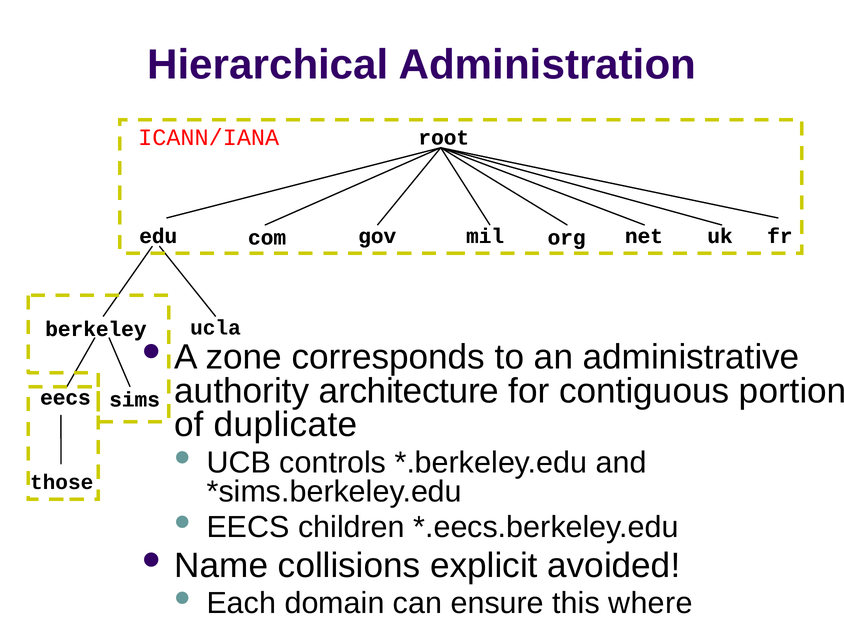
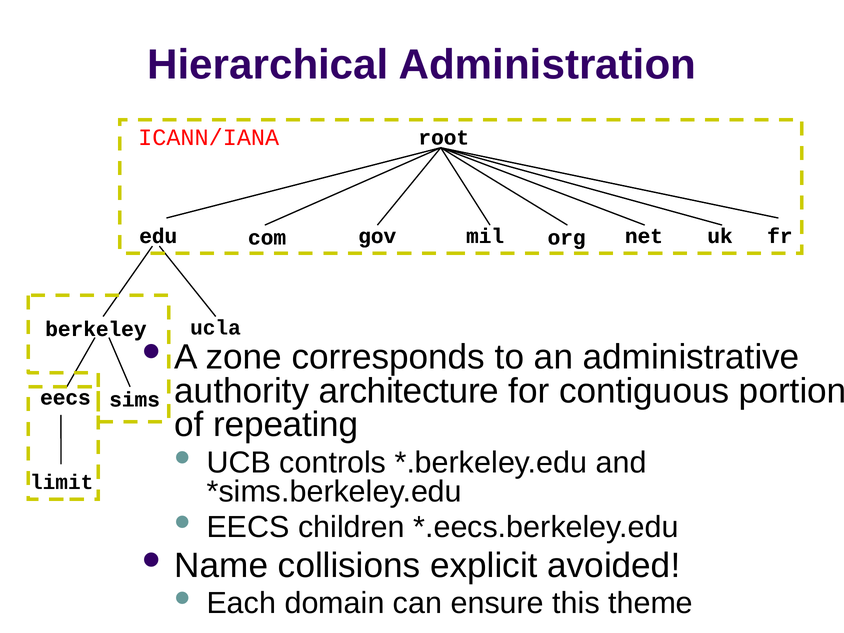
duplicate: duplicate -> repeating
those: those -> limit
where: where -> theme
